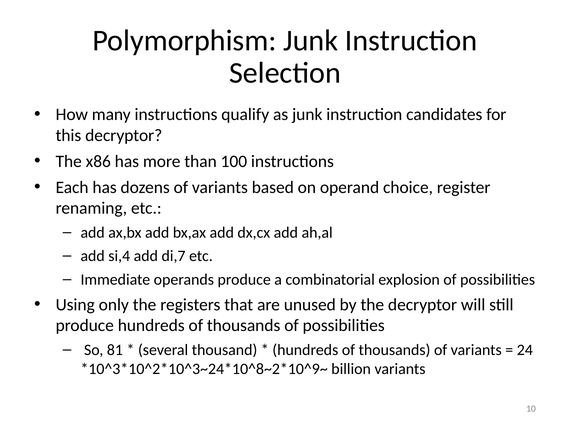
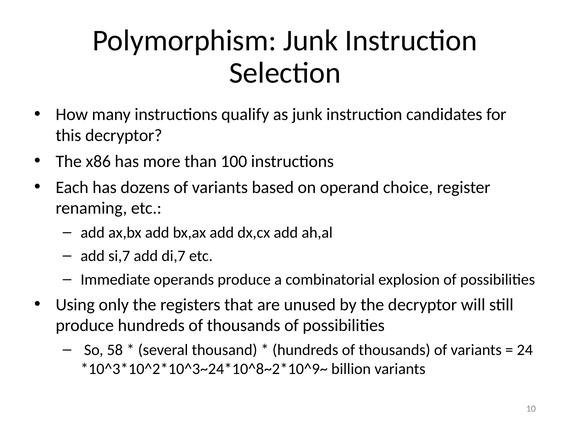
si,4: si,4 -> si,7
81: 81 -> 58
